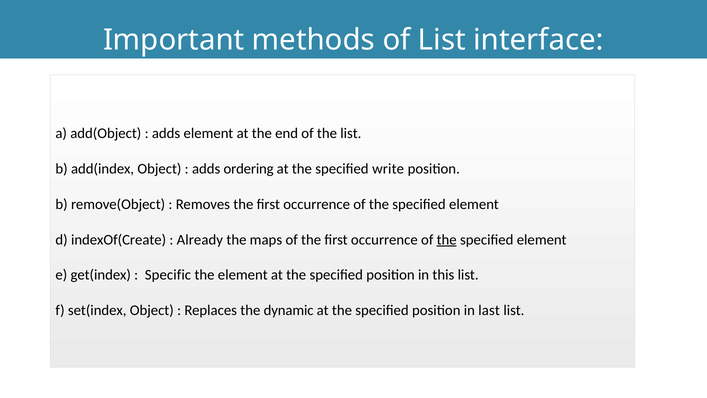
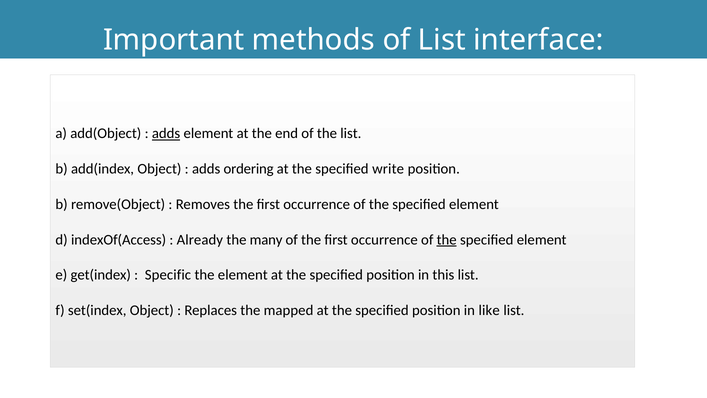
adds at (166, 133) underline: none -> present
indexOf(Create: indexOf(Create -> indexOf(Access
maps: maps -> many
dynamic: dynamic -> mapped
last: last -> like
